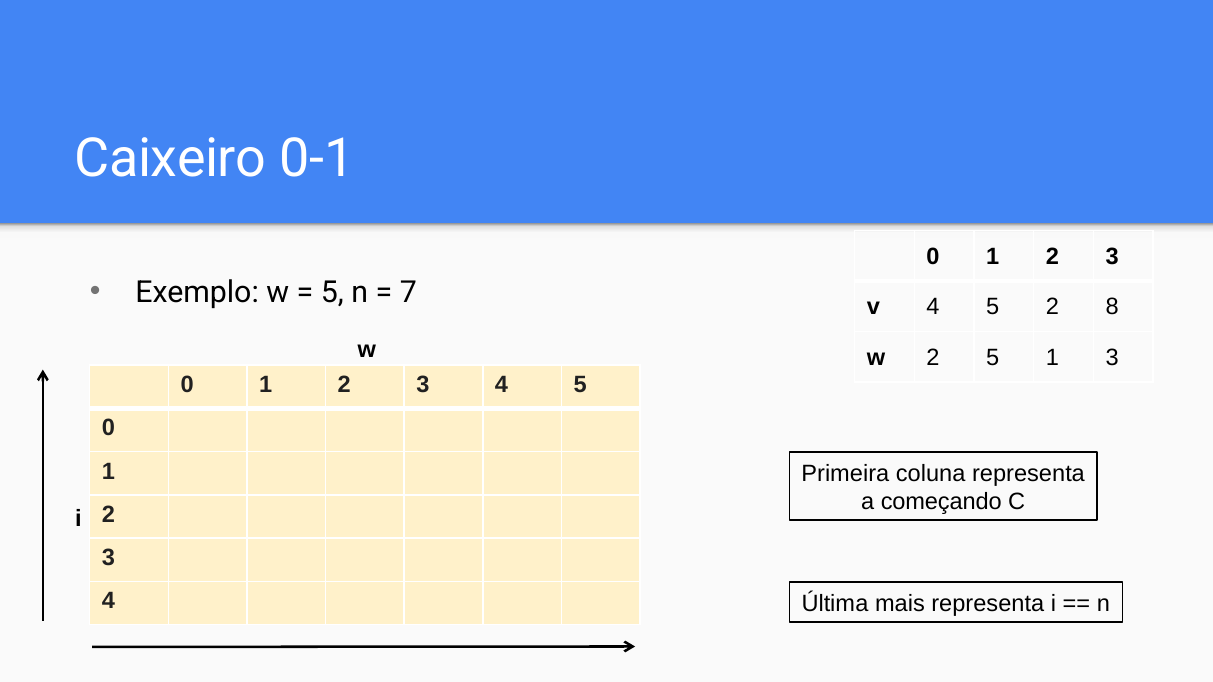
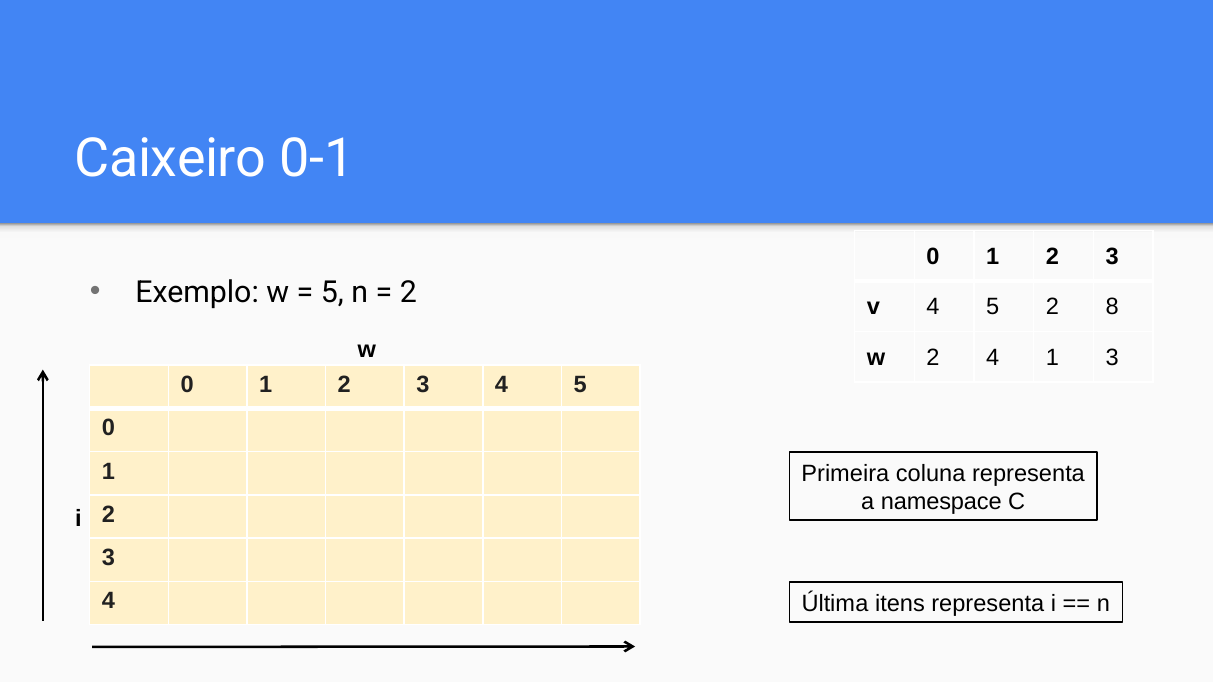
7 at (408, 292): 7 -> 2
2 5: 5 -> 4
começando: começando -> namespace
mais: mais -> itens
